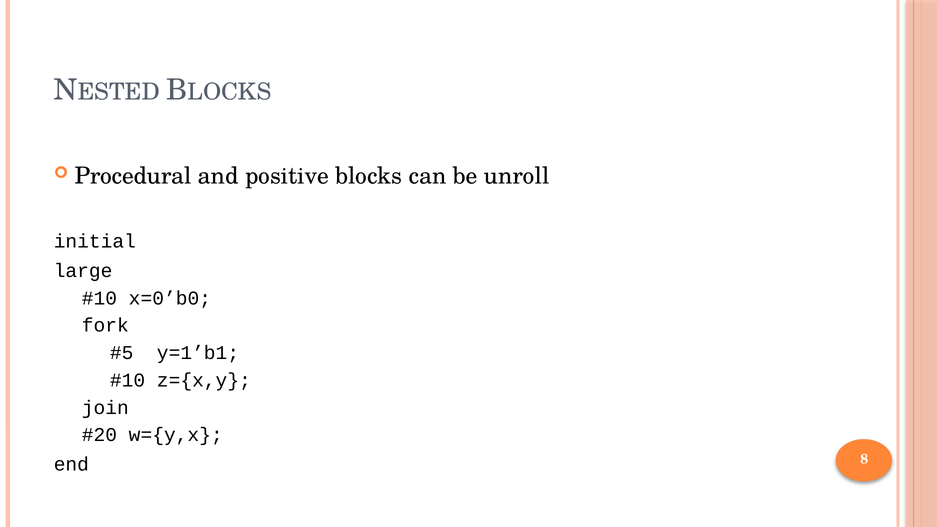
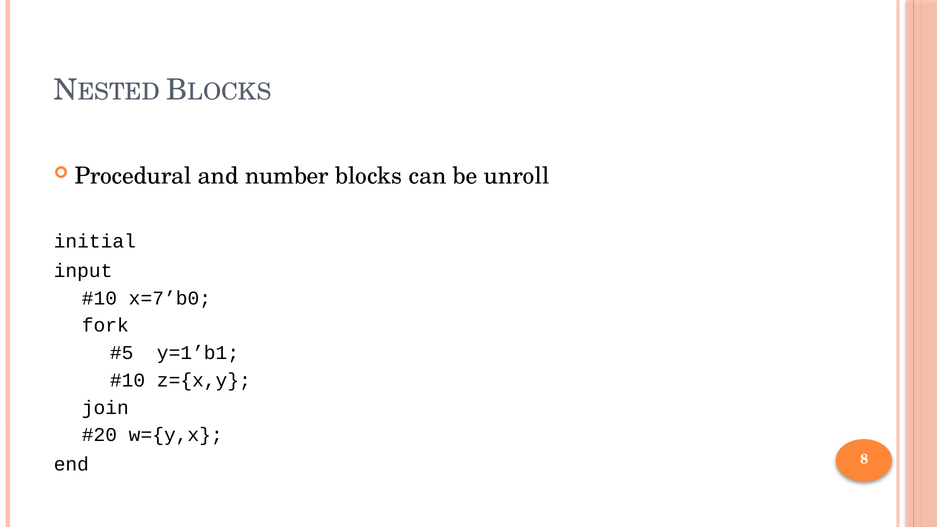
positive: positive -> number
large: large -> input
x=0’b0: x=0’b0 -> x=7’b0
